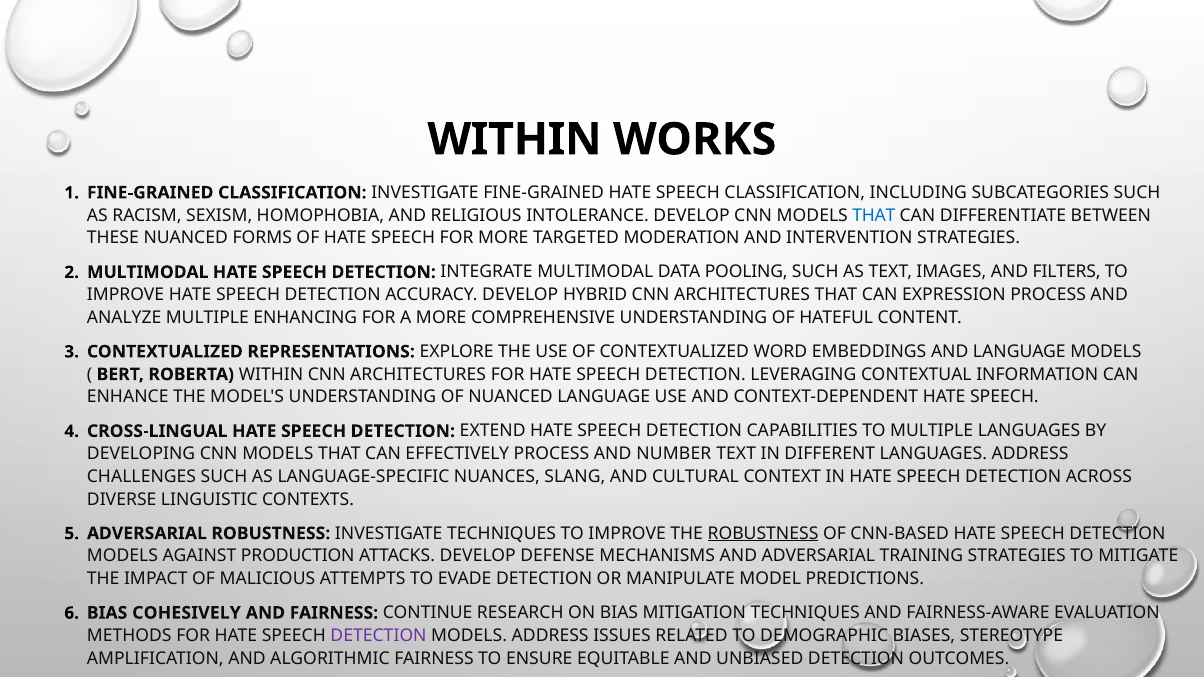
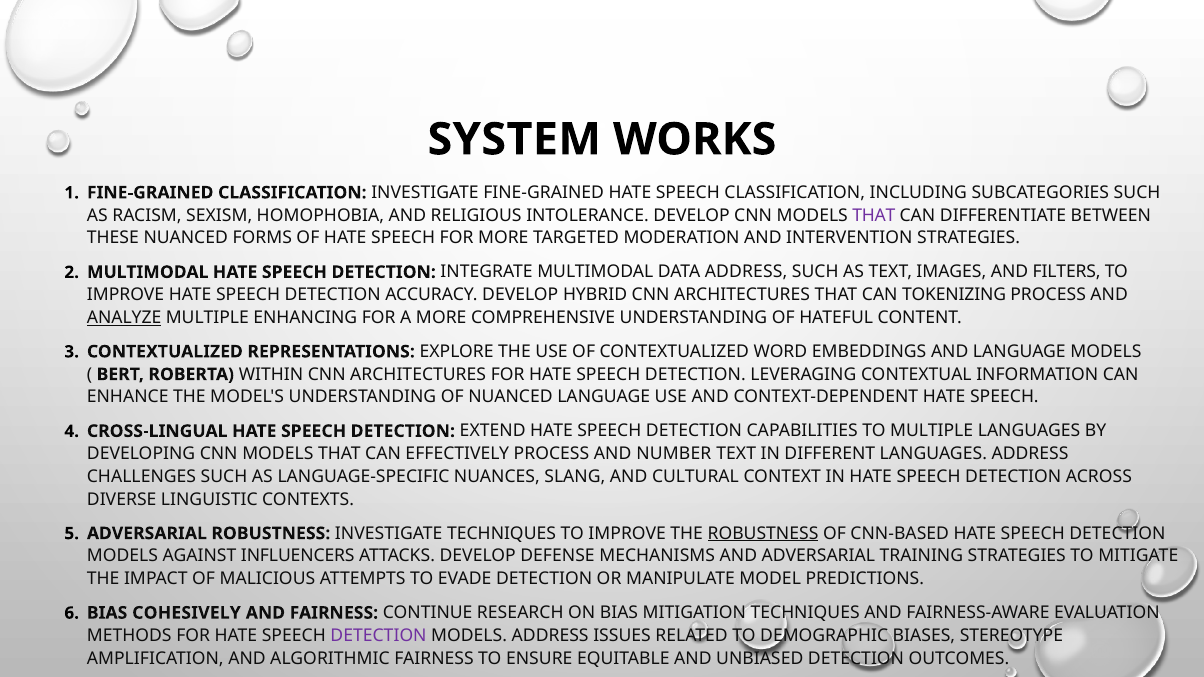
WITHIN at (515, 140): WITHIN -> SYSTEM
THAT at (874, 215) colour: blue -> purple
DATA POOLING: POOLING -> ADDRESS
EXPRESSION: EXPRESSION -> TOKENIZING
ANALYZE underline: none -> present
PRODUCTION: PRODUCTION -> INFLUENCERS
